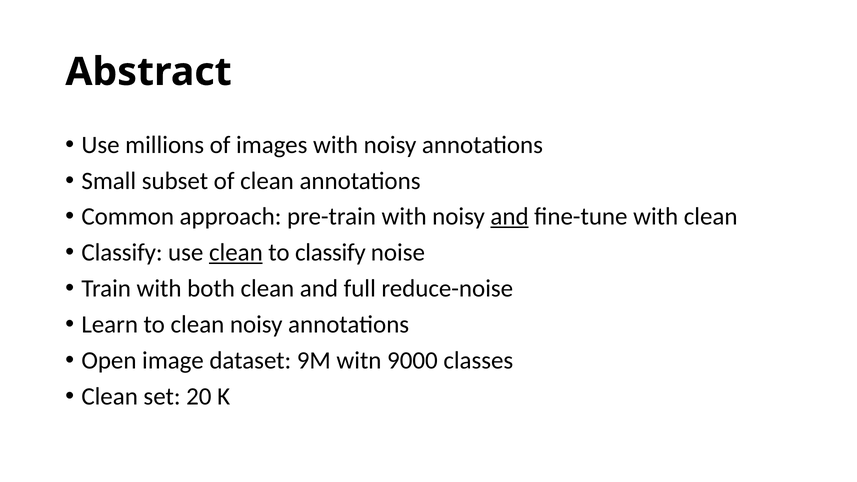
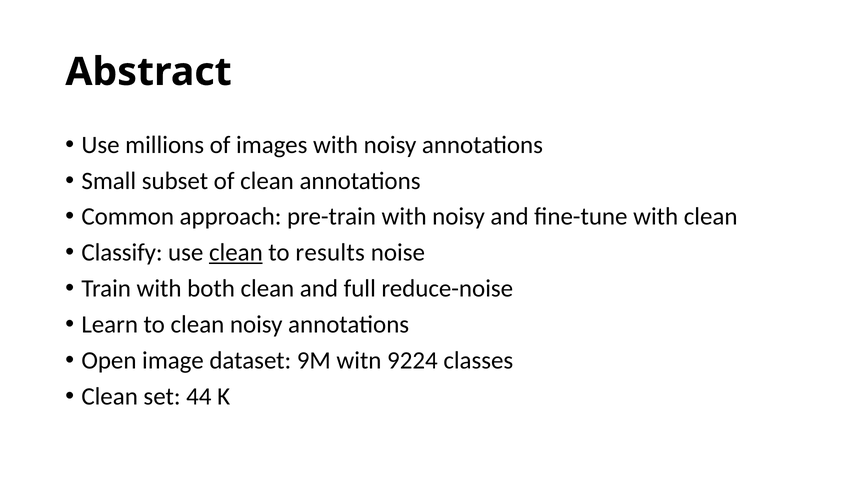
and at (510, 217) underline: present -> none
to classify: classify -> results
9000: 9000 -> 9224
20: 20 -> 44
